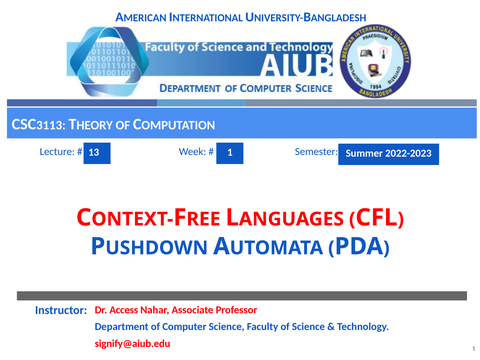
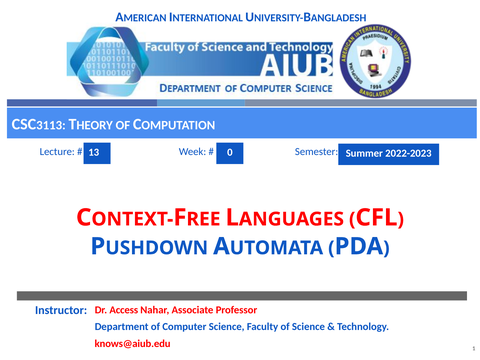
13 1: 1 -> 0
signify@aiub.edu: signify@aiub.edu -> knows@aiub.edu
